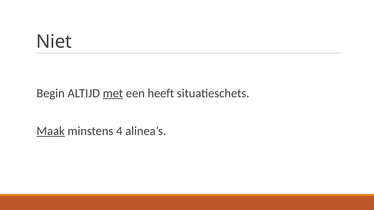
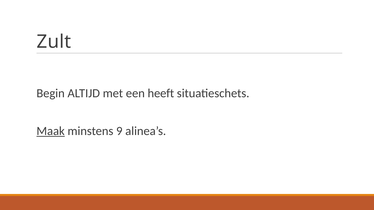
Niet: Niet -> Zult
met underline: present -> none
4: 4 -> 9
